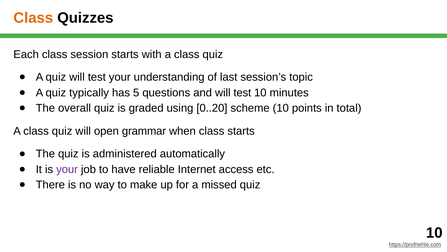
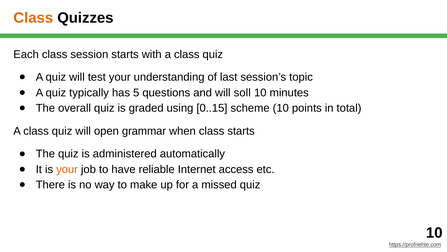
and will test: test -> soll
0..20: 0..20 -> 0..15
your at (67, 169) colour: purple -> orange
